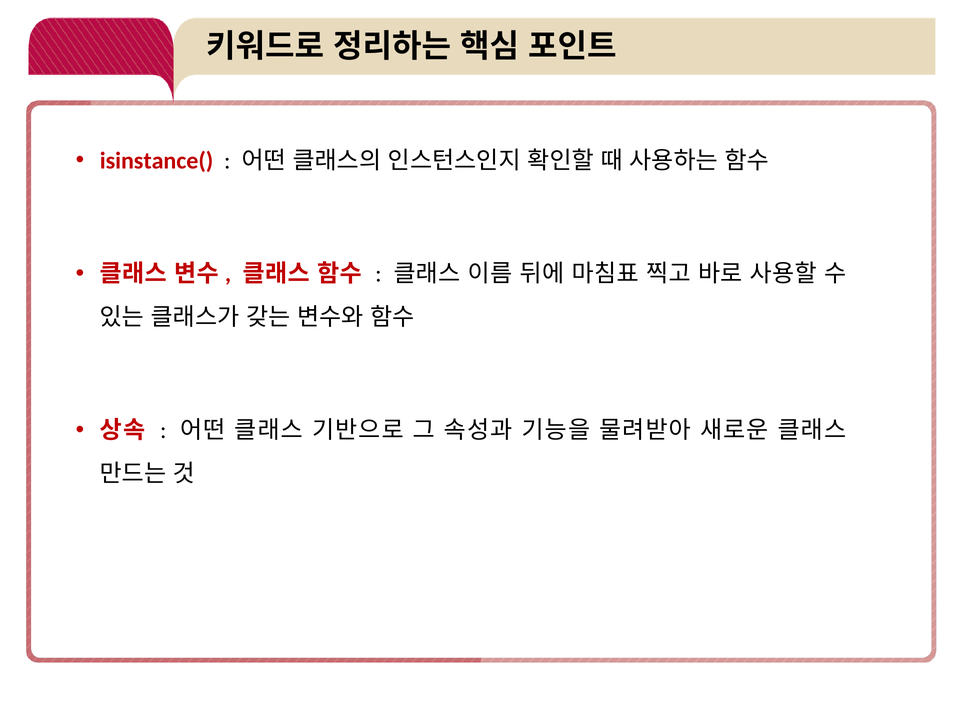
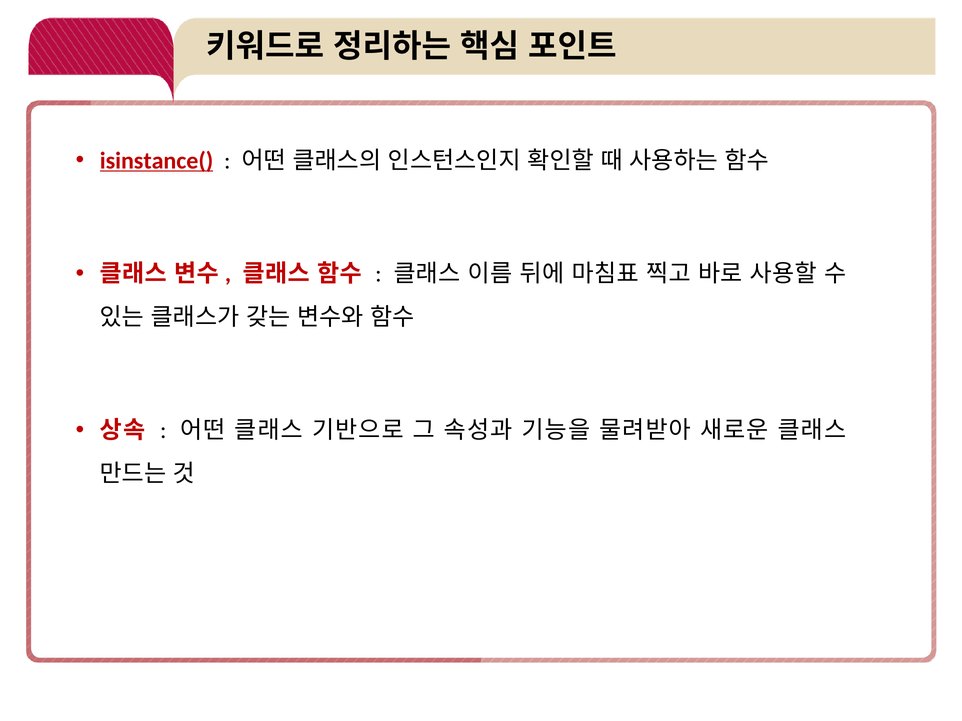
isinstance( underline: none -> present
